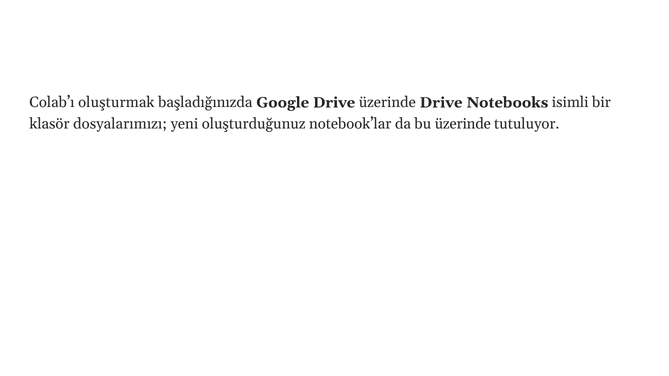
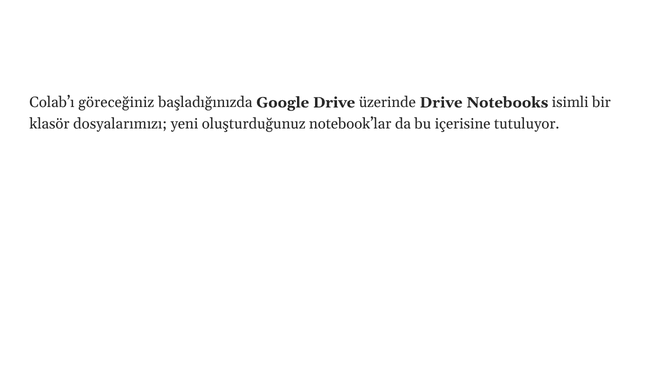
oluşturmak: oluşturmak -> göreceğiniz
bu üzerinde: üzerinde -> içerisine
